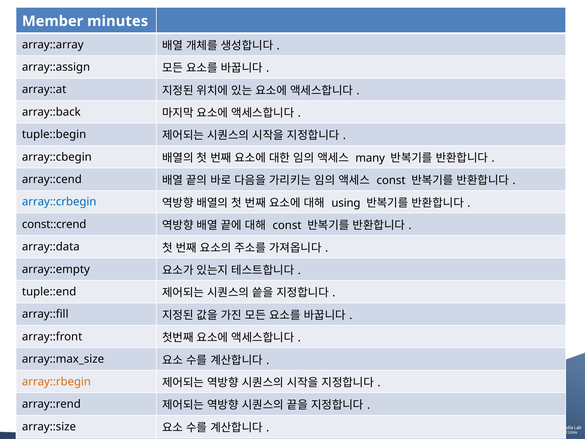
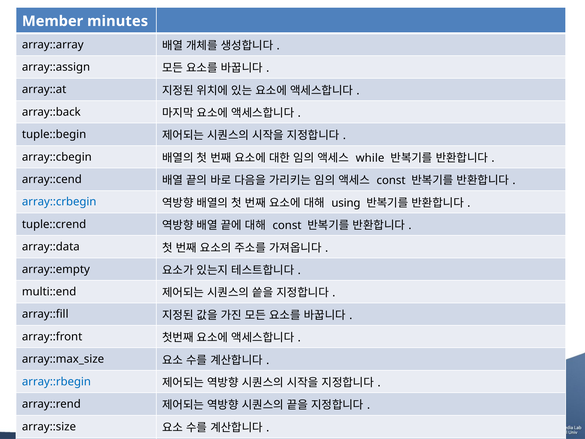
many: many -> while
const::crend: const::crend -> tuple::crend
tuple::end: tuple::end -> multi::end
array::rbegin colour: orange -> blue
